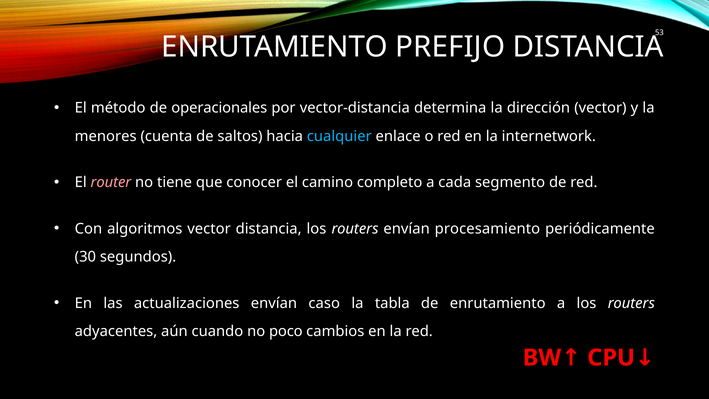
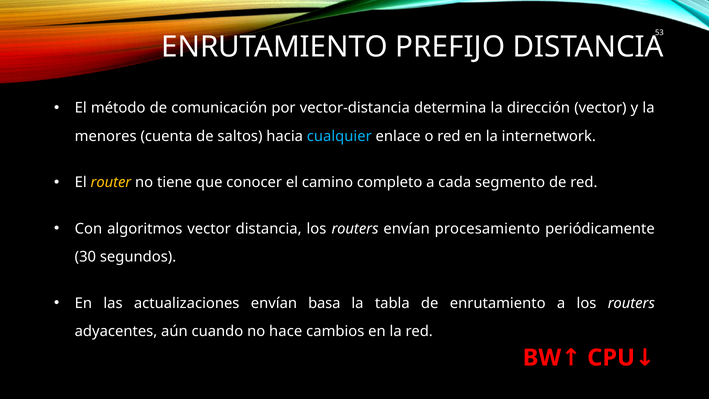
operacionales: operacionales -> comunicación
router colour: pink -> yellow
caso: caso -> basa
poco: poco -> hace
